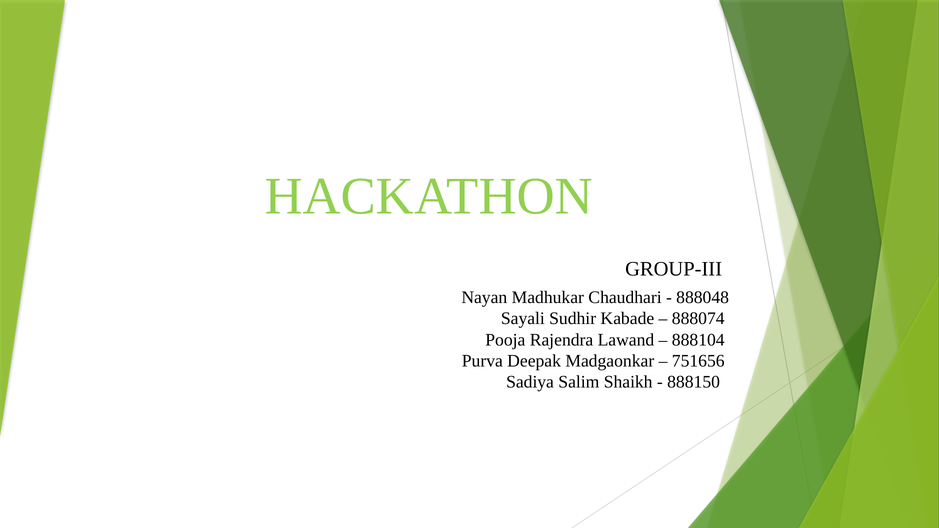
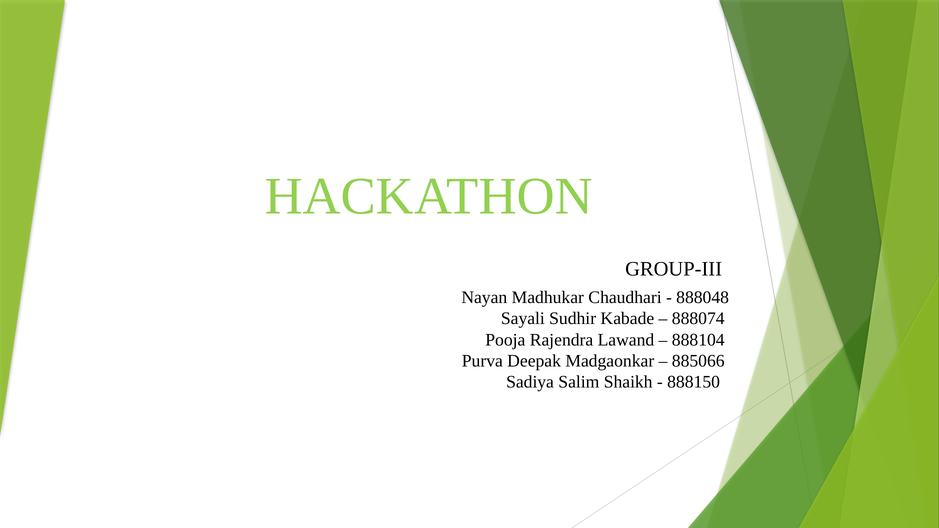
751656: 751656 -> 885066
